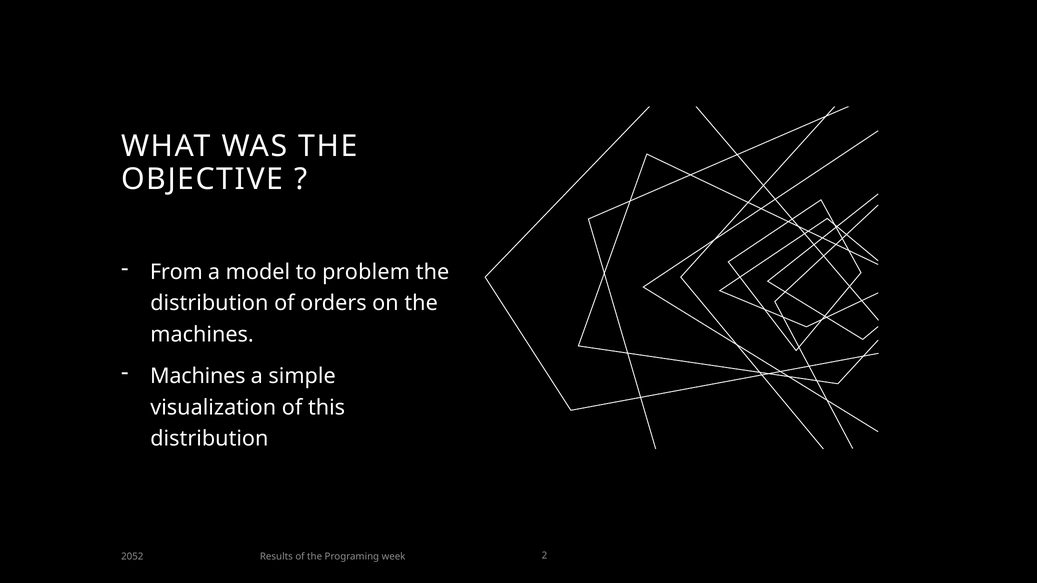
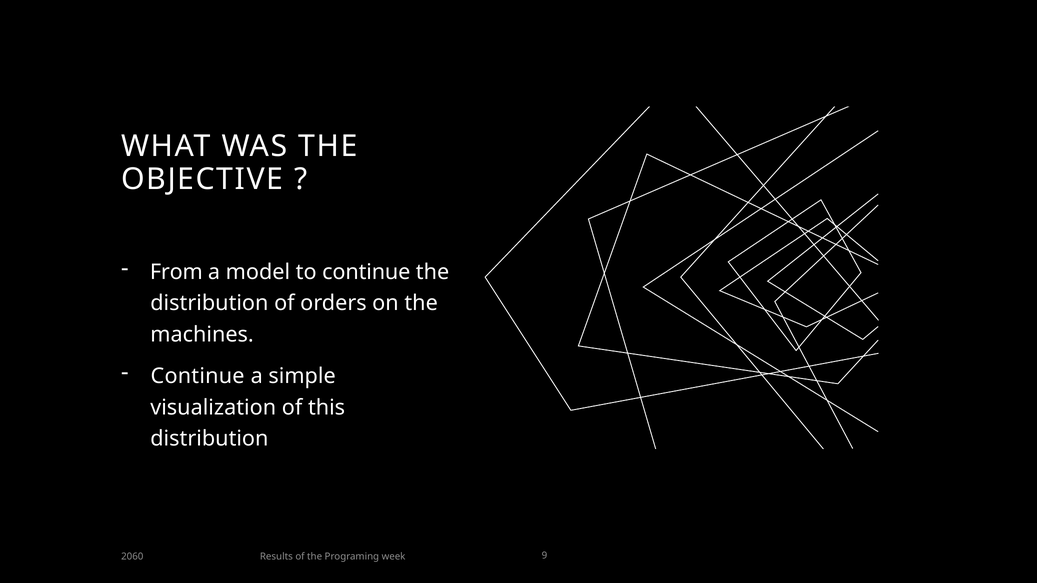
to problem: problem -> continue
Machines at (198, 377): Machines -> Continue
2052: 2052 -> 2060
2: 2 -> 9
